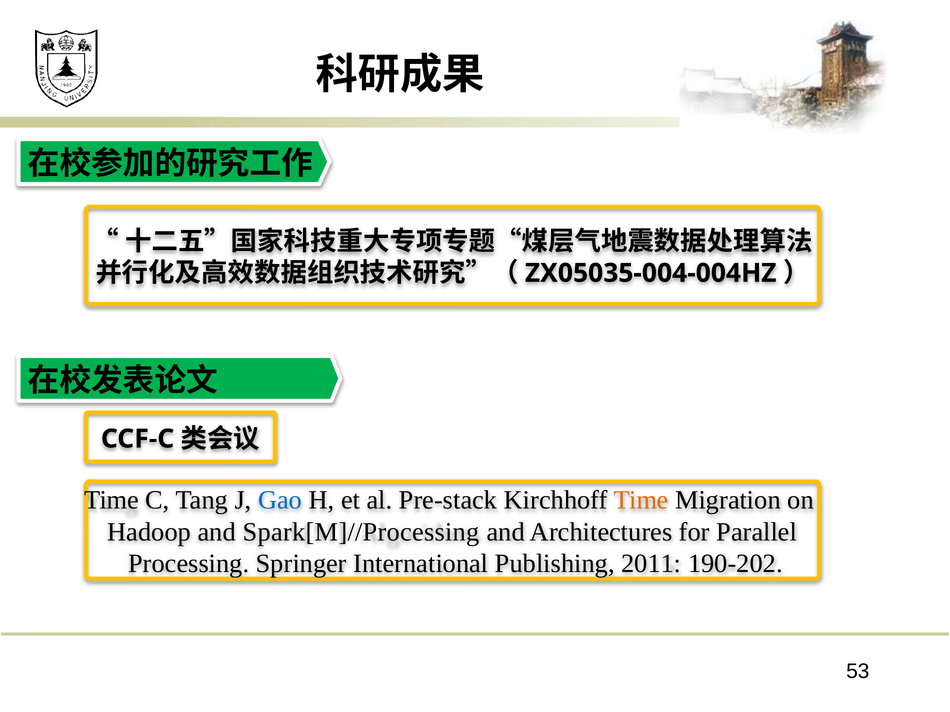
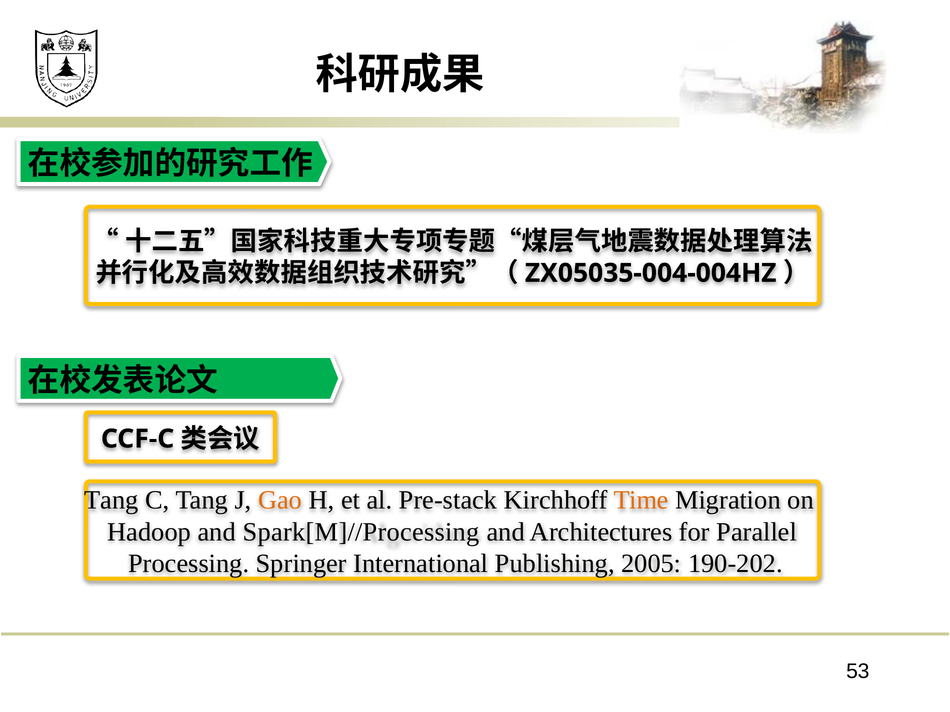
Time at (111, 501): Time -> Tang
Gao colour: blue -> orange
2011: 2011 -> 2005
